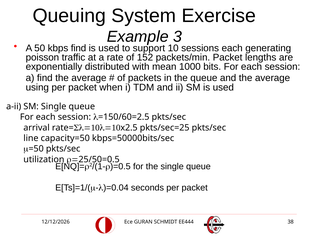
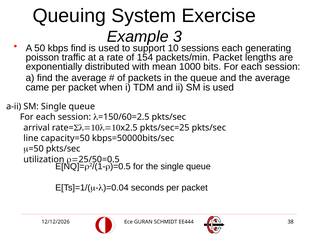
152: 152 -> 154
using: using -> came
